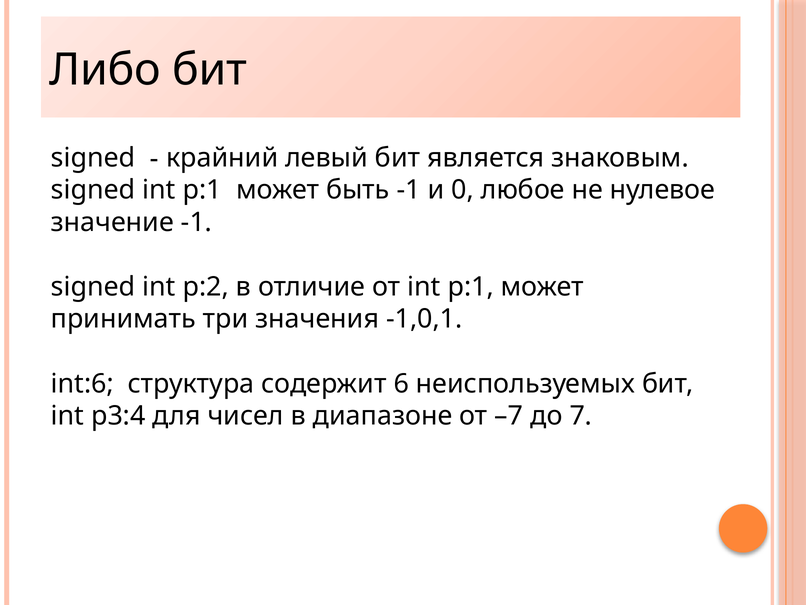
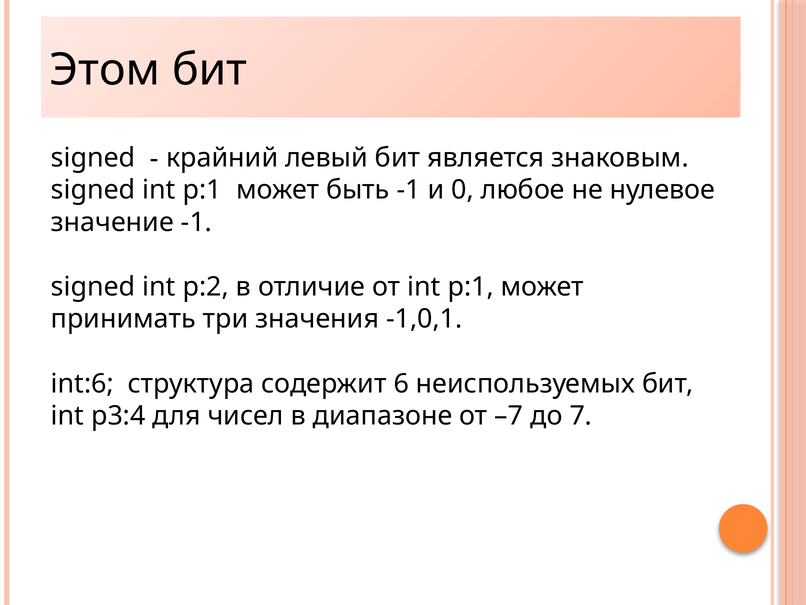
Либо: Либо -> Этом
